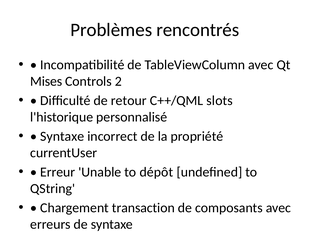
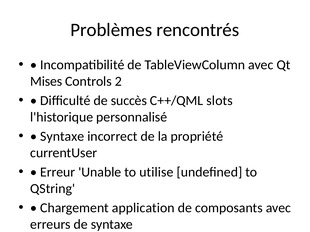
retour: retour -> succès
dépôt: dépôt -> utilise
transaction: transaction -> application
